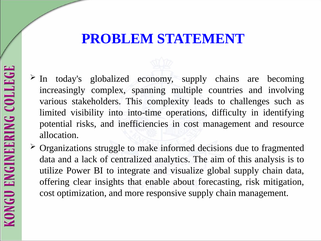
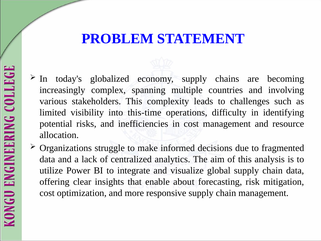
into-time: into-time -> this-time
